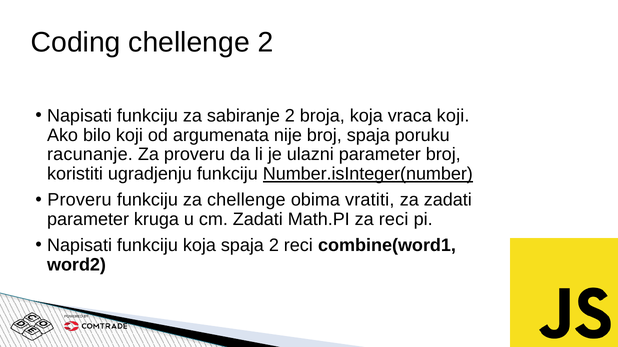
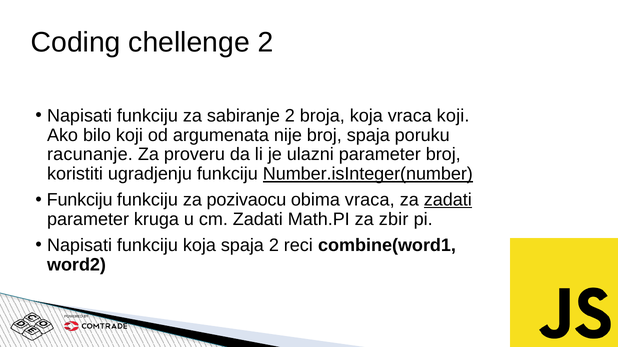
Proveru at (79, 200): Proveru -> Funkciju
za chellenge: chellenge -> pozivaocu
obima vratiti: vratiti -> vraca
zadati at (448, 200) underline: none -> present
za reci: reci -> zbir
